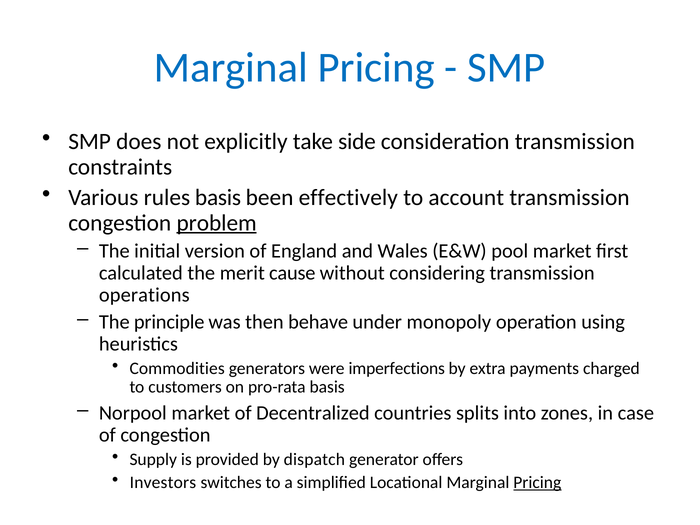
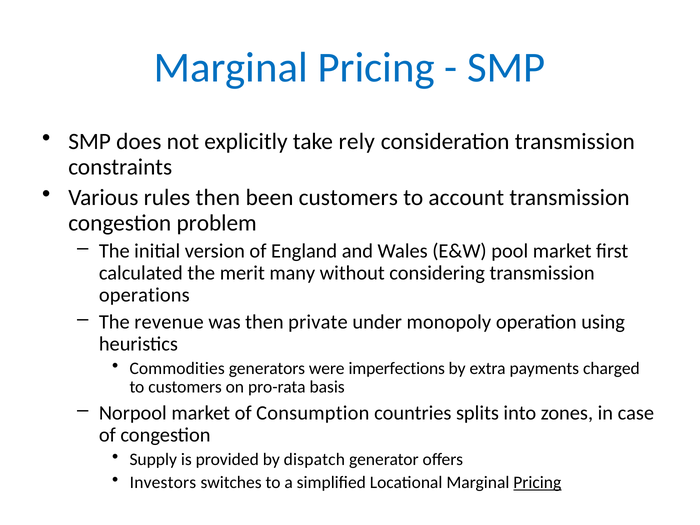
side: side -> rely
rules basis: basis -> then
been effectively: effectively -> customers
problem underline: present -> none
cause: cause -> many
principle: principle -> revenue
behave: behave -> private
Decentralized: Decentralized -> Consumption
